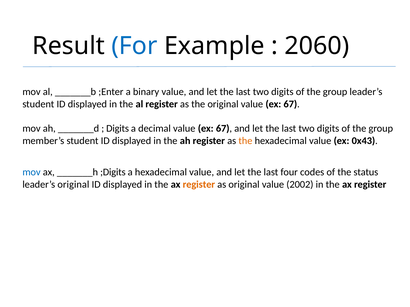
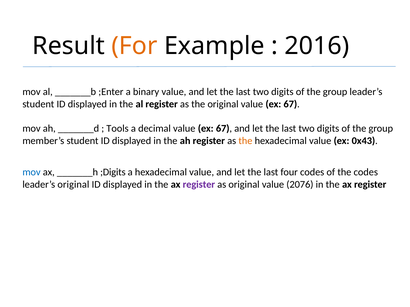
For colour: blue -> orange
2060: 2060 -> 2016
Digits at (118, 129): Digits -> Tools
the status: status -> codes
register at (199, 185) colour: orange -> purple
2002: 2002 -> 2076
